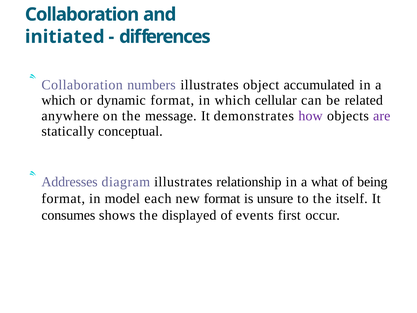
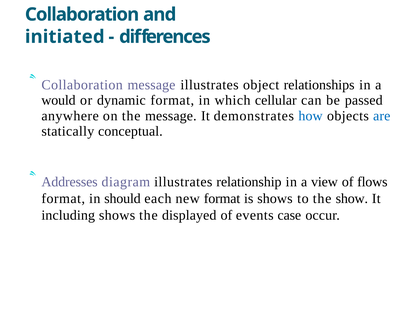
Collaboration numbers: numbers -> message
accumulated: accumulated -> relationships
which at (58, 100): which -> would
related: related -> passed
how colour: purple -> blue
are colour: purple -> blue
what: what -> view
being: being -> flows
model: model -> should
is unsure: unsure -> shows
itself: itself -> show
consumes: consumes -> including
first: first -> case
